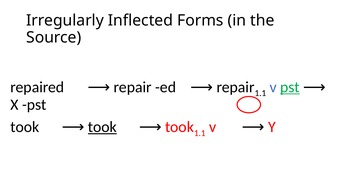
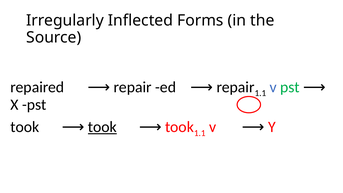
pst at (290, 87) underline: present -> none
